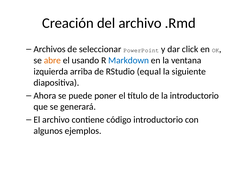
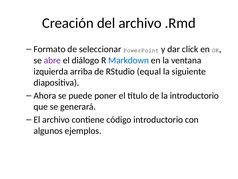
Archivos: Archivos -> Formato
abre colour: orange -> purple
usando: usando -> diálogo
